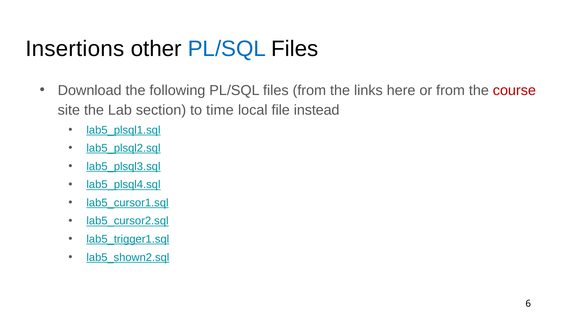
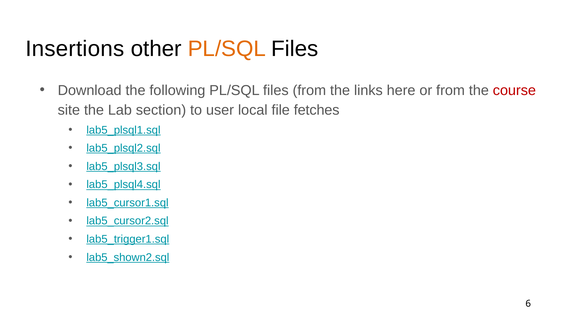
PL/SQL at (227, 49) colour: blue -> orange
time: time -> user
instead: instead -> fetches
